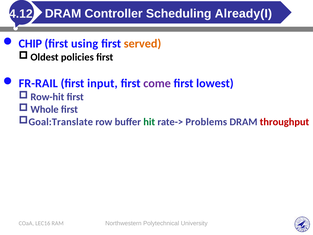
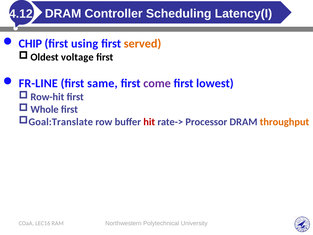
Already(I: Already(I -> Latency(I
policies: policies -> voltage
FR-RAIL: FR-RAIL -> FR-LINE
input: input -> same
hit colour: green -> red
Problems: Problems -> Processor
throughput colour: red -> orange
